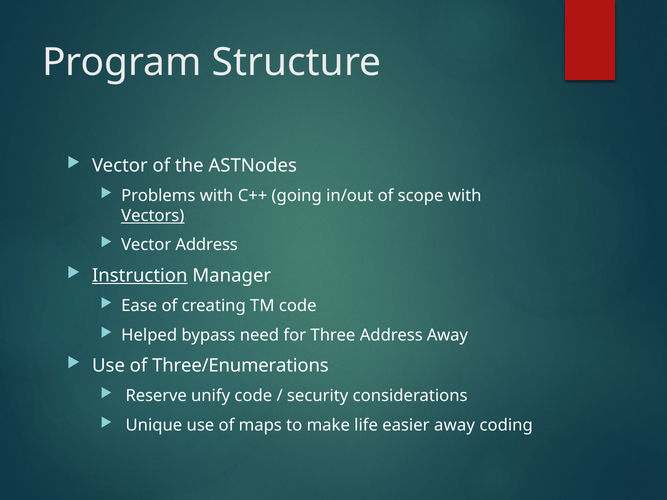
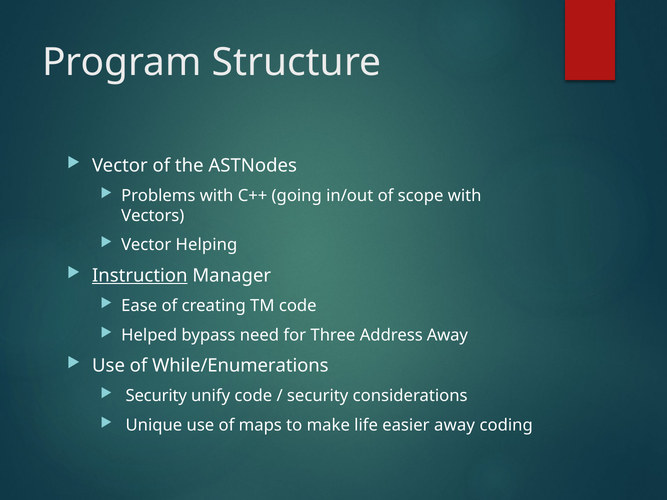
Vectors underline: present -> none
Vector Address: Address -> Helping
Three/Enumerations: Three/Enumerations -> While/Enumerations
Reserve at (156, 396): Reserve -> Security
